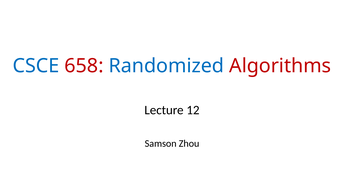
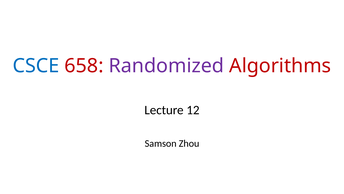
Randomized colour: blue -> purple
